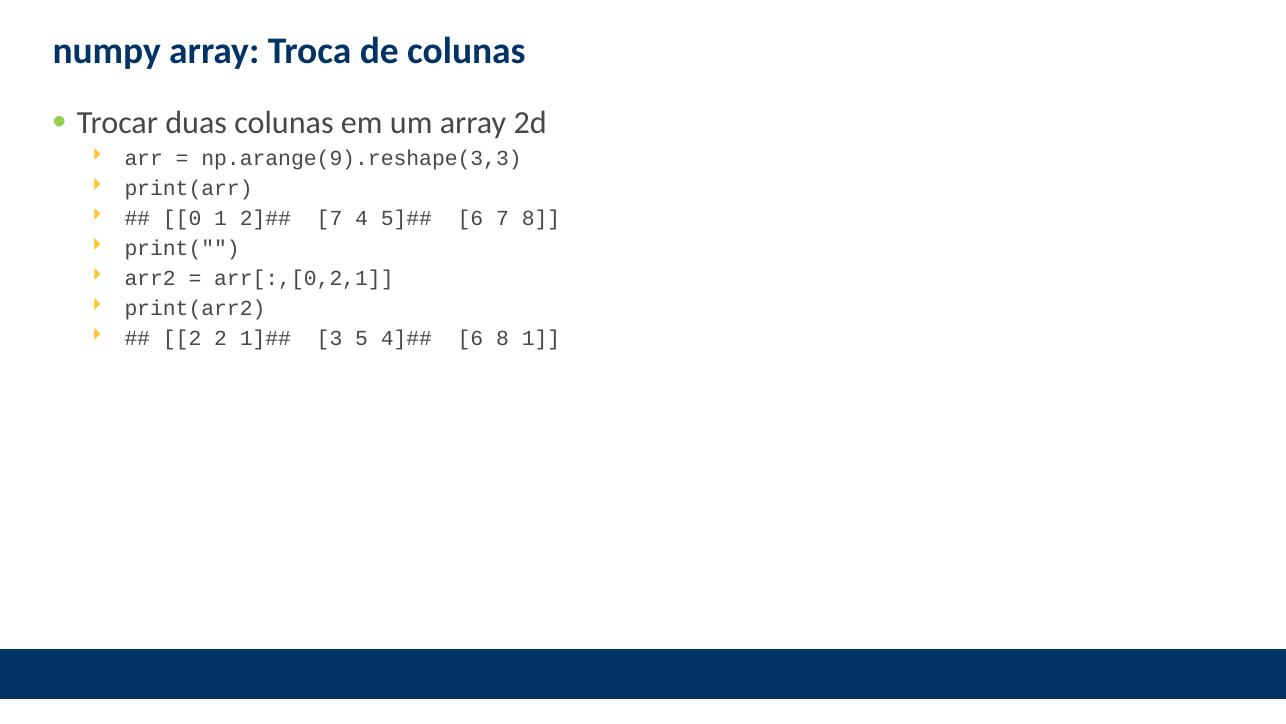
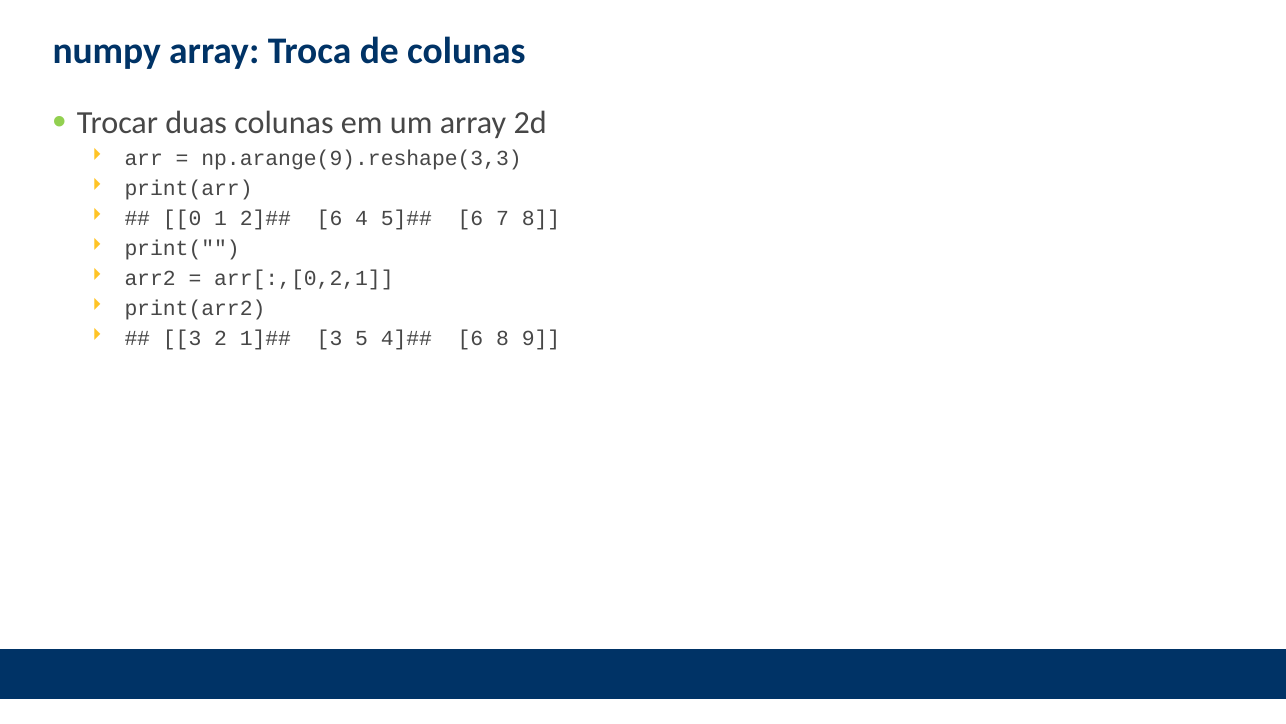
7 at (330, 218): 7 -> 6
2 at (182, 338): 2 -> 3
8 1: 1 -> 9
